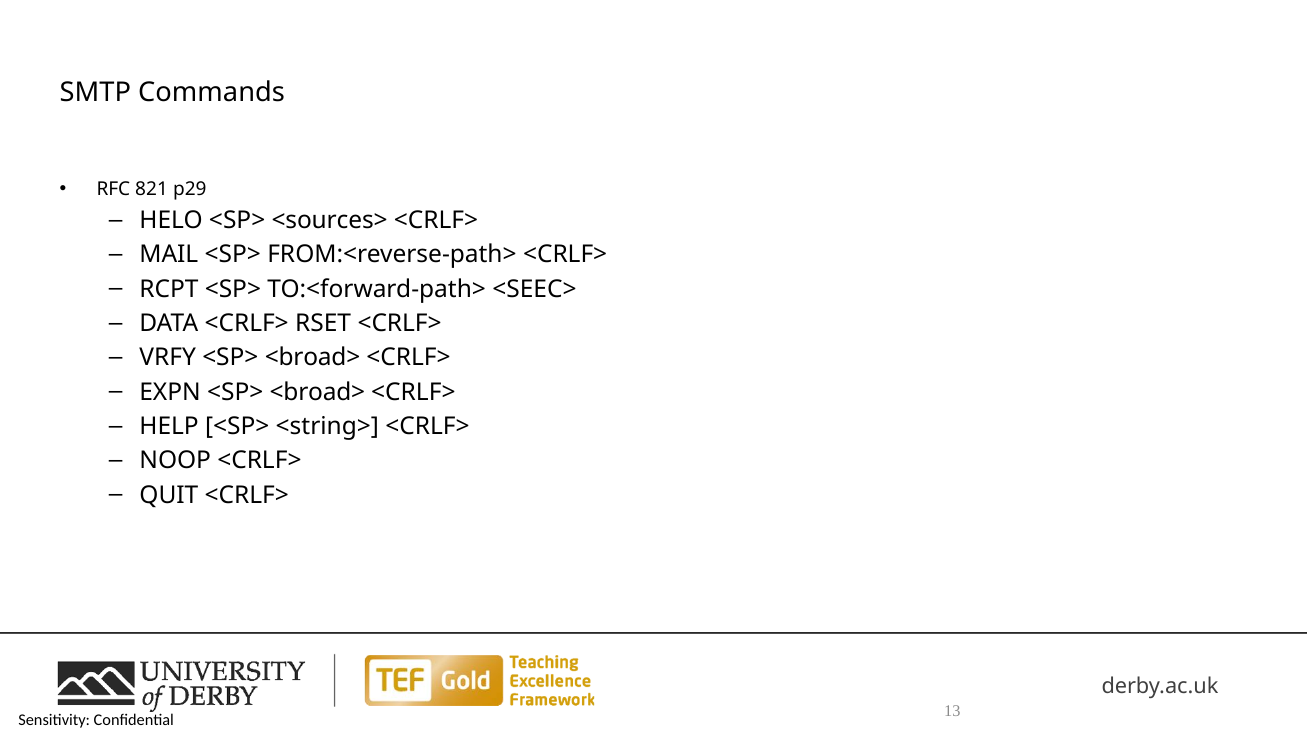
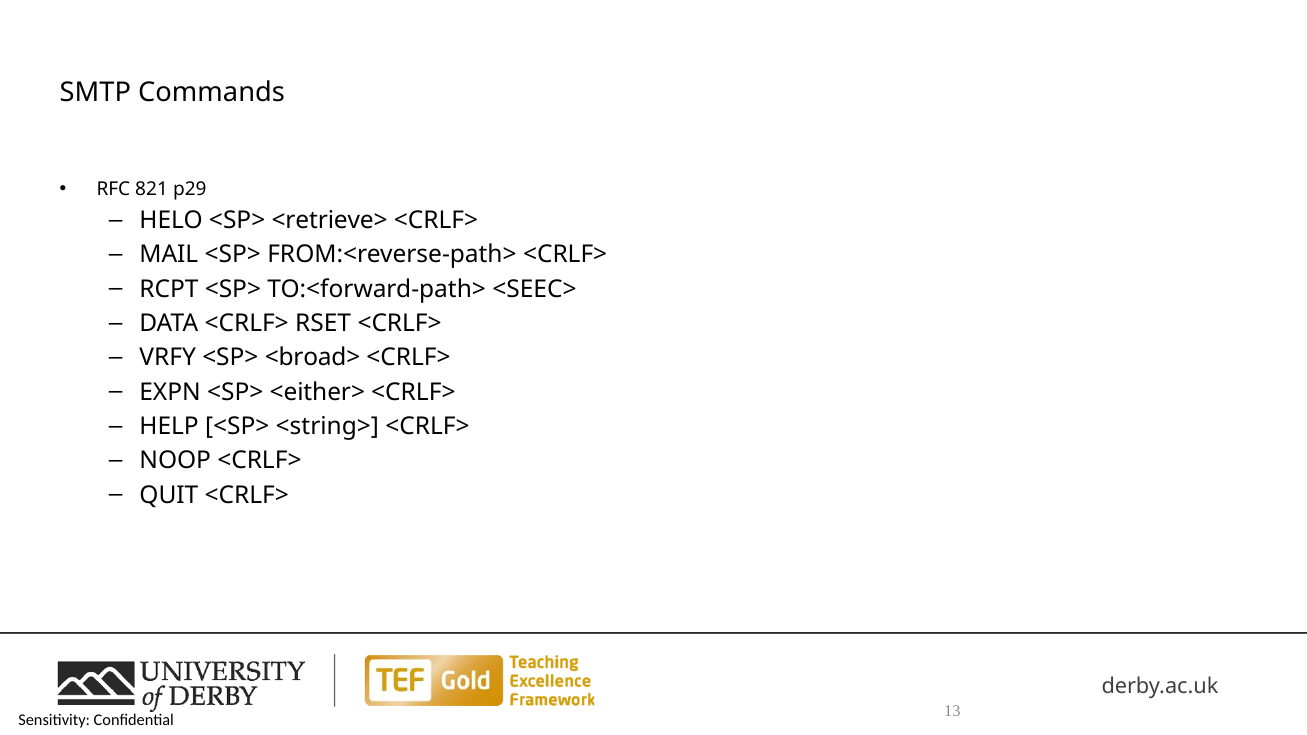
<sources>: <sources> -> <retrieve>
EXPN <SP> <broad>: <broad> -> <either>
